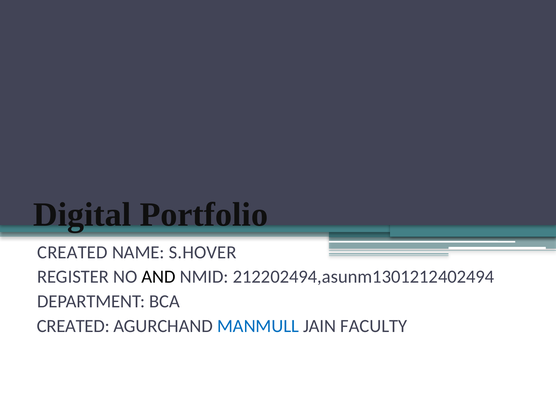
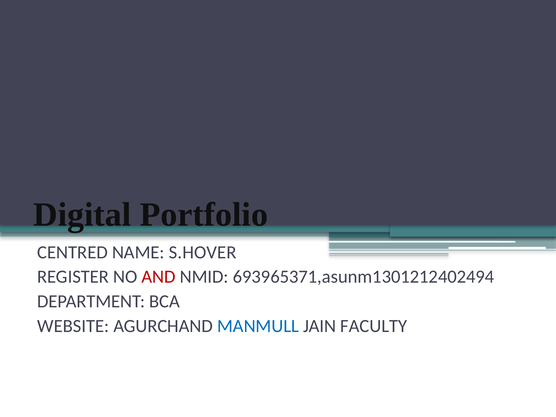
CREATED at (72, 252): CREATED -> CENTRED
AND colour: black -> red
212202494,asunm1301212402494: 212202494,asunm1301212402494 -> 693965371,asunm1301212402494
CREATED at (73, 326): CREATED -> WEBSITE
